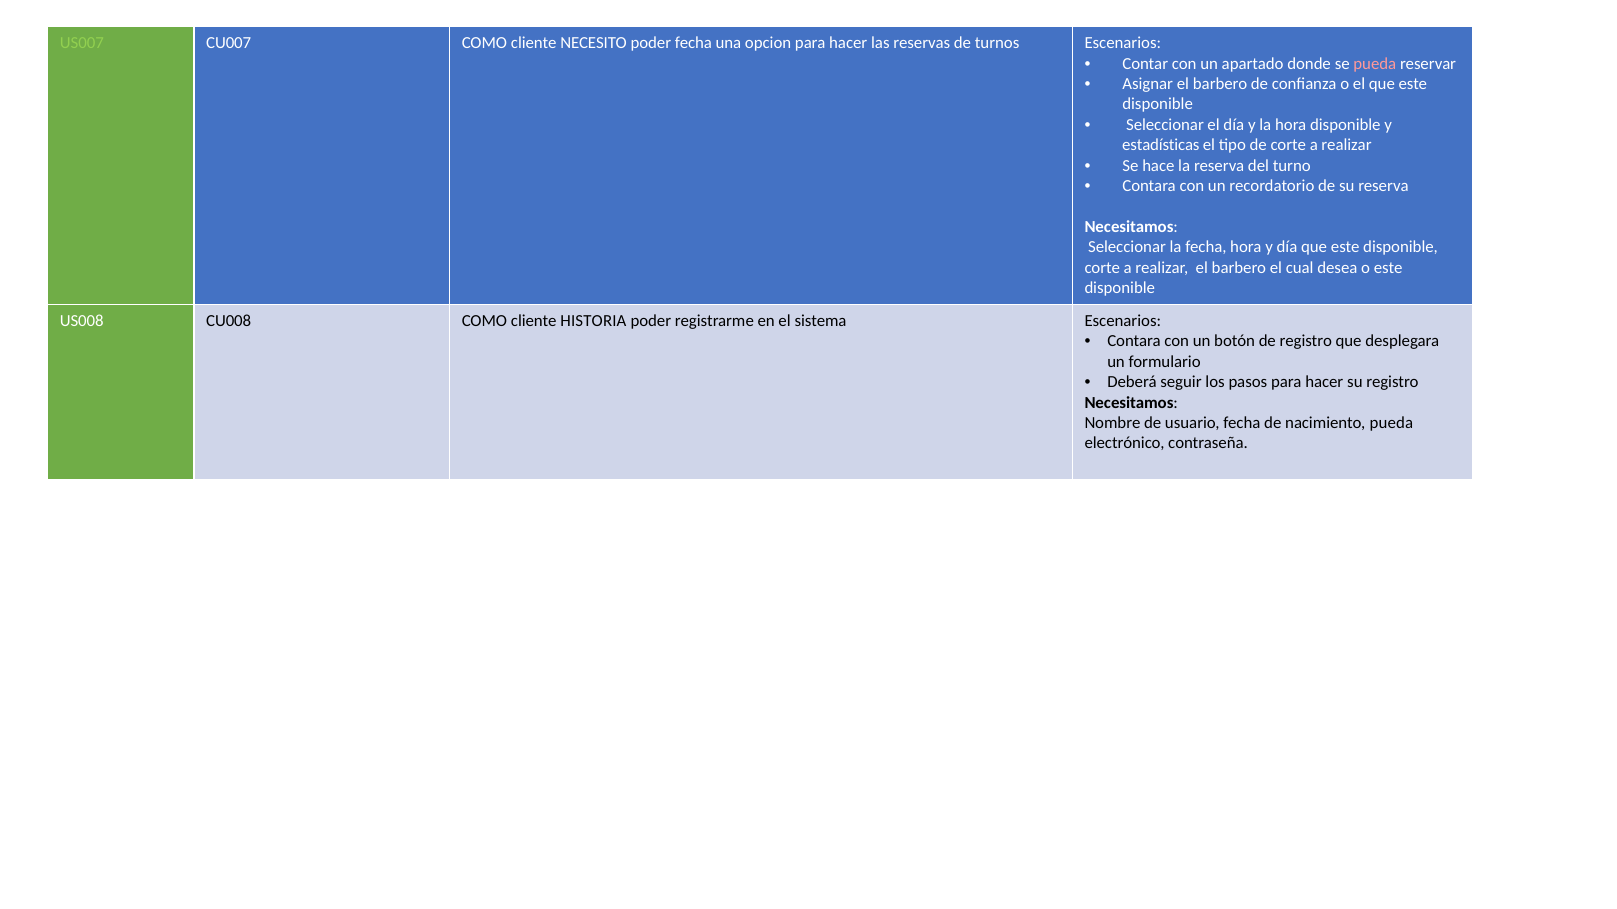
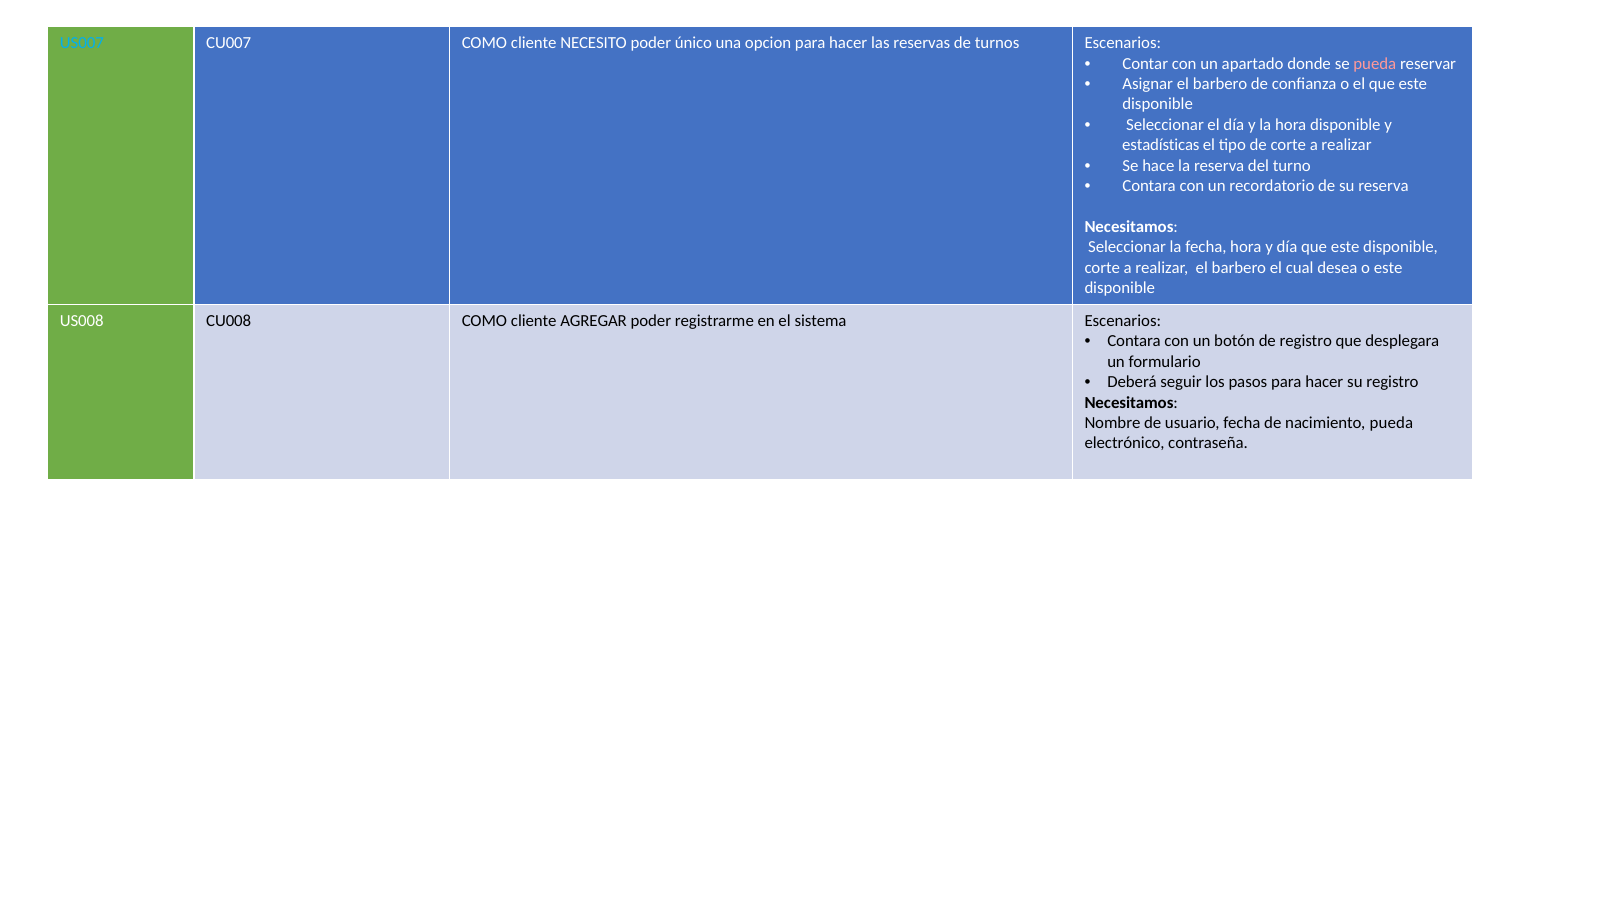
US007 colour: light green -> light blue
poder fecha: fecha -> único
HISTORIA: HISTORIA -> AGREGAR
